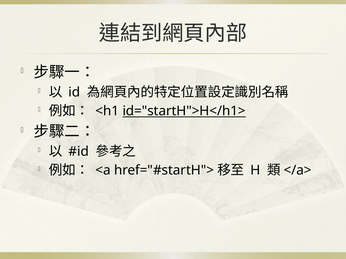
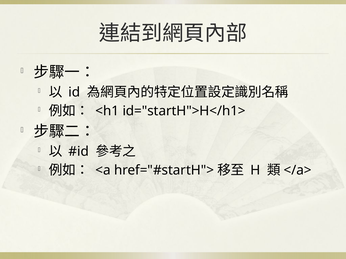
id="startH">H</h1> underline: present -> none
